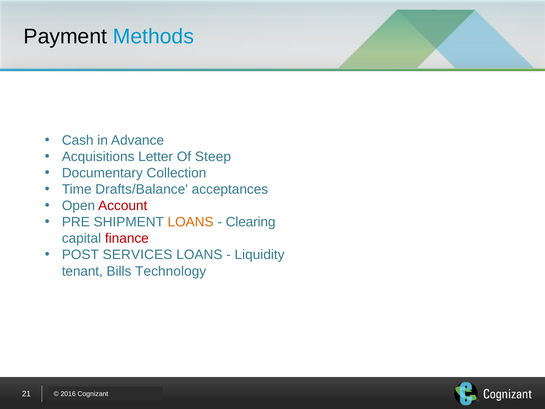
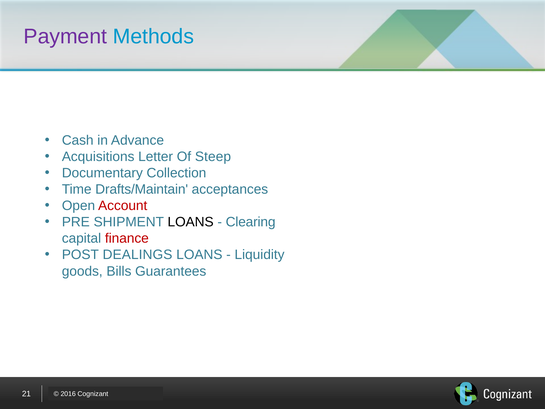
Payment colour: black -> purple
Drafts/Balance: Drafts/Balance -> Drafts/Maintain
LOANS at (191, 222) colour: orange -> black
SERVICES: SERVICES -> DEALINGS
tenant: tenant -> goods
Technology: Technology -> Guarantees
